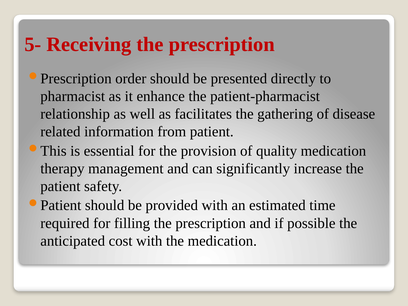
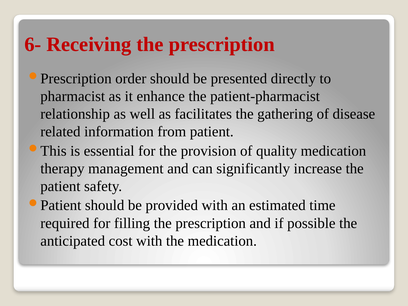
5-: 5- -> 6-
